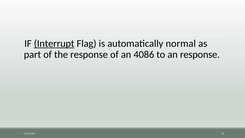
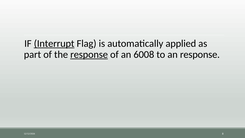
normal: normal -> applied
response at (89, 54) underline: none -> present
4086: 4086 -> 6008
